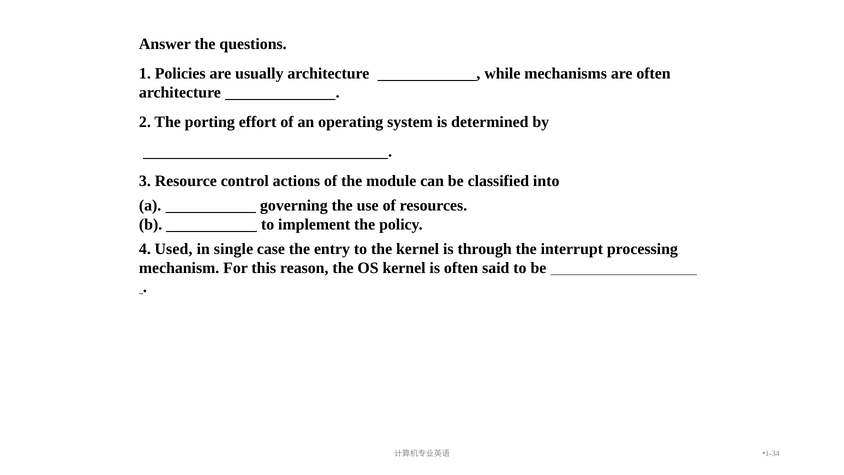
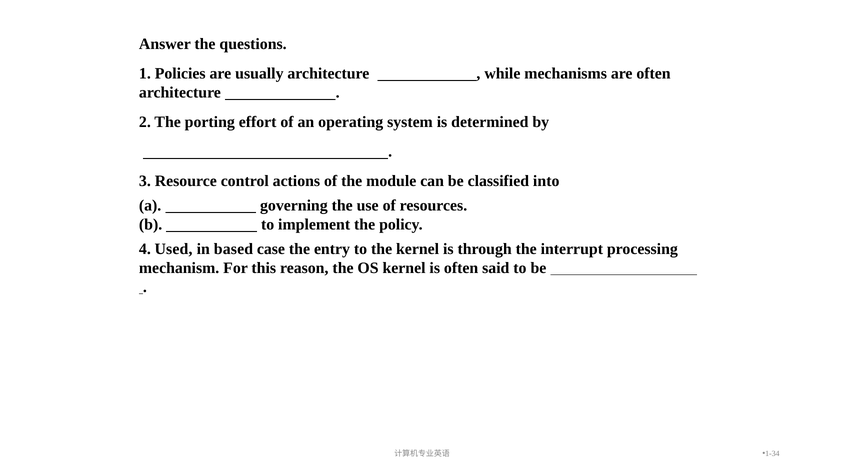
single: single -> based
